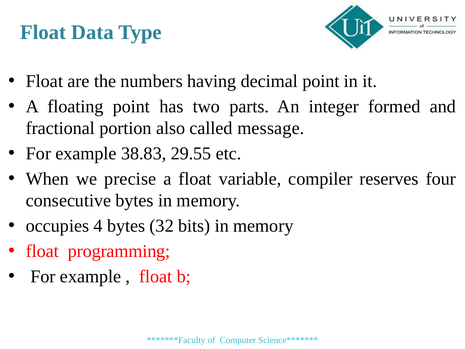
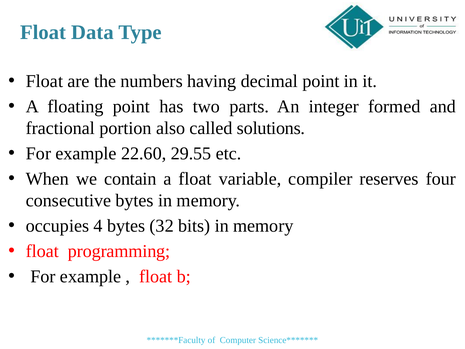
message: message -> solutions
38.83: 38.83 -> 22.60
precise: precise -> contain
